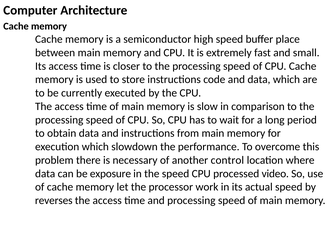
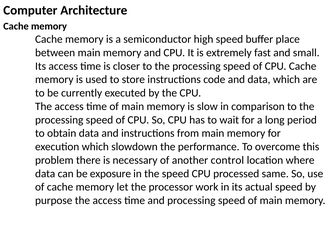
video: video -> same
reverses: reverses -> purpose
